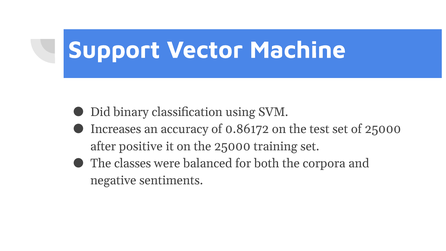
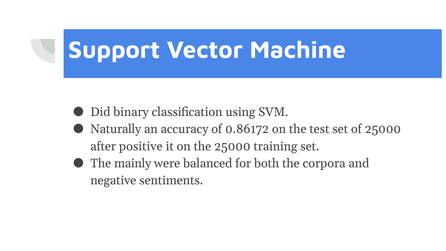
Increases: Increases -> Naturally
classes: classes -> mainly
